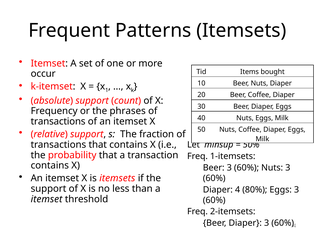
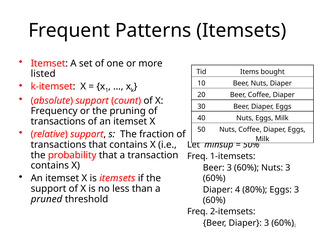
occur: occur -> listed
phrases: phrases -> pruning
itemset at (47, 199): itemset -> pruned
